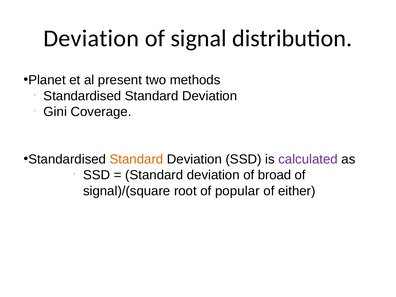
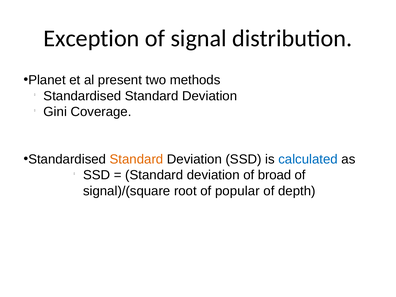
Deviation at (91, 38): Deviation -> Exception
calculated colour: purple -> blue
either: either -> depth
